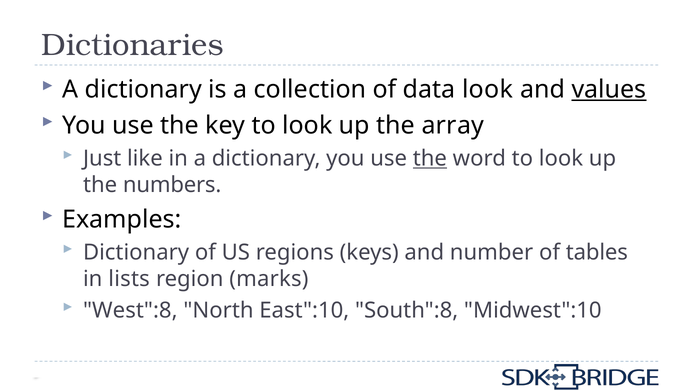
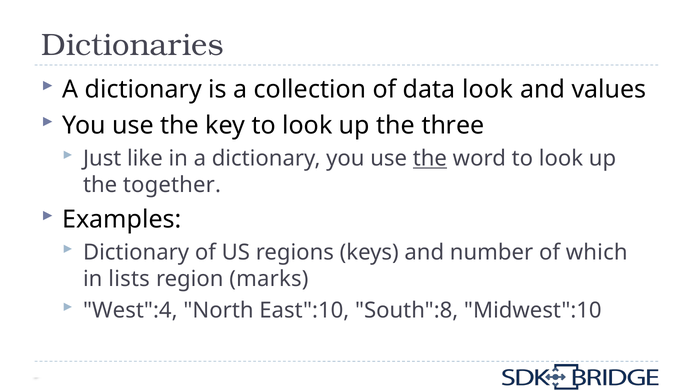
values underline: present -> none
array: array -> three
numbers: numbers -> together
tables: tables -> which
West":8: West":8 -> West":4
